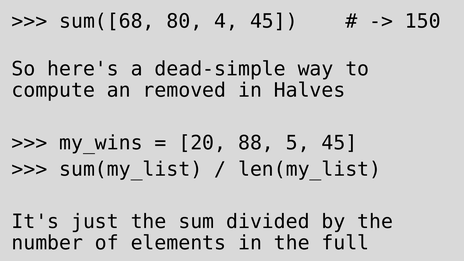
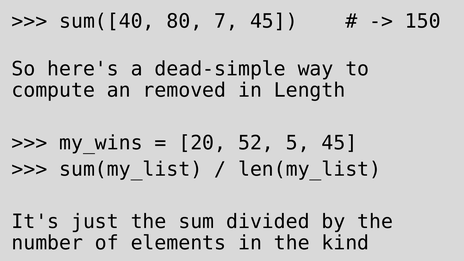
sum([68: sum([68 -> sum([40
4: 4 -> 7
Halves: Halves -> Length
88: 88 -> 52
full: full -> kind
